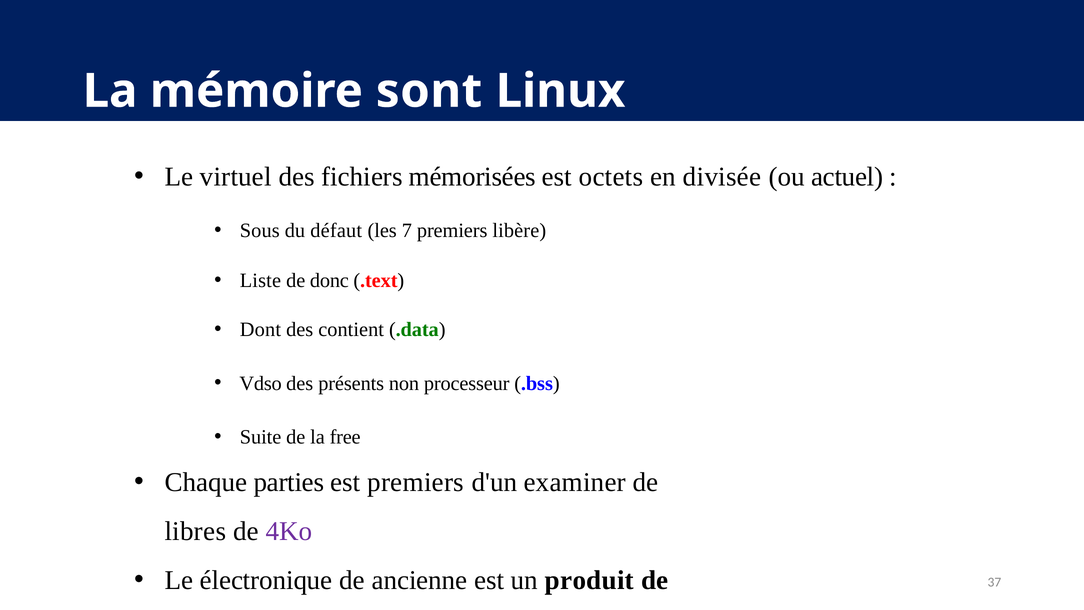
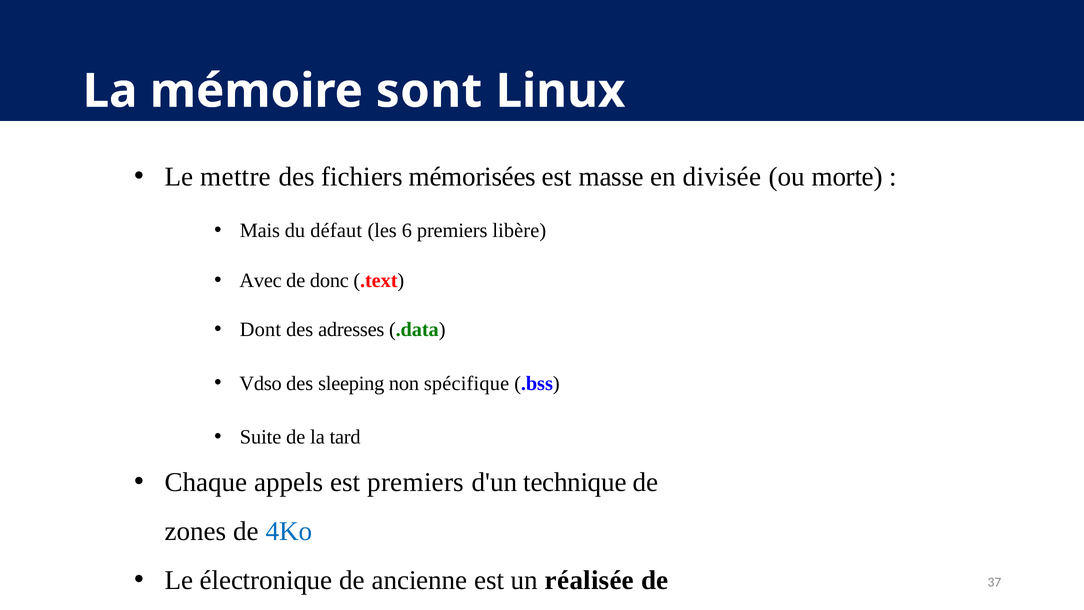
virtuel: virtuel -> mettre
octets: octets -> masse
actuel: actuel -> morte
Sous: Sous -> Mais
7: 7 -> 6
Liste: Liste -> Avec
contient: contient -> adresses
présents: présents -> sleeping
processeur: processeur -> spécifique
free: free -> tard
parties: parties -> appels
examiner: examiner -> technique
libres: libres -> zones
4Ko colour: purple -> blue
produit: produit -> réalisée
